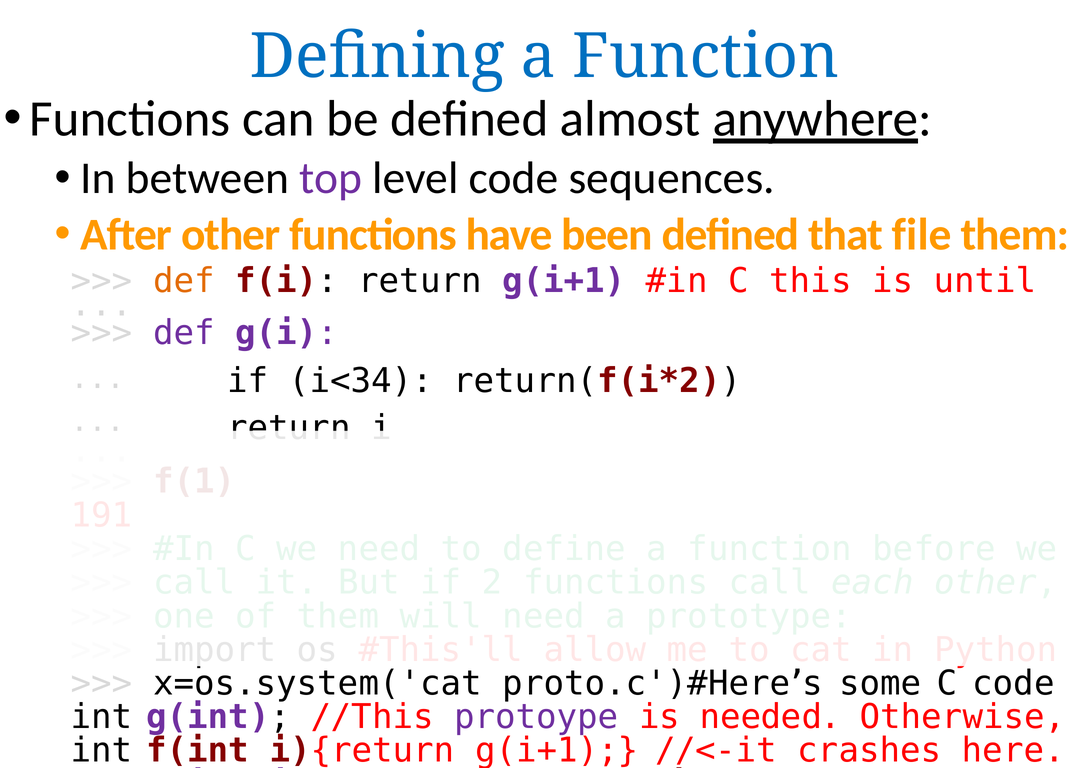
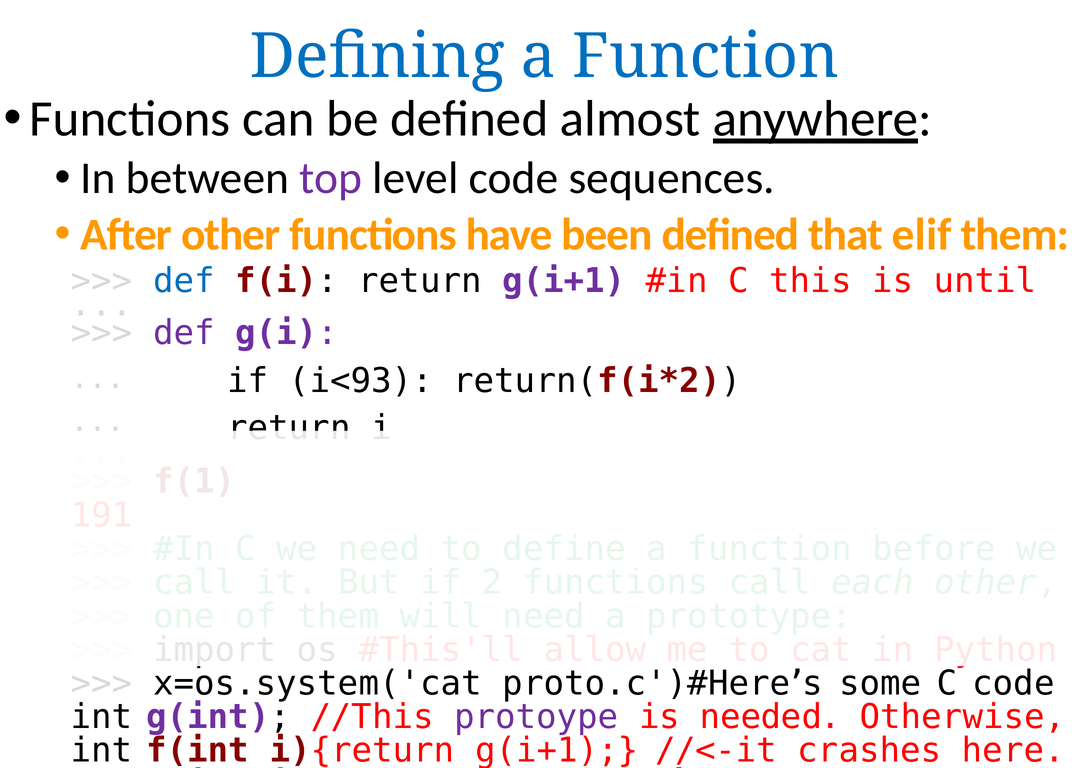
file: file -> elif
def at (184, 281) colour: orange -> blue
i<34: i<34 -> i<93
